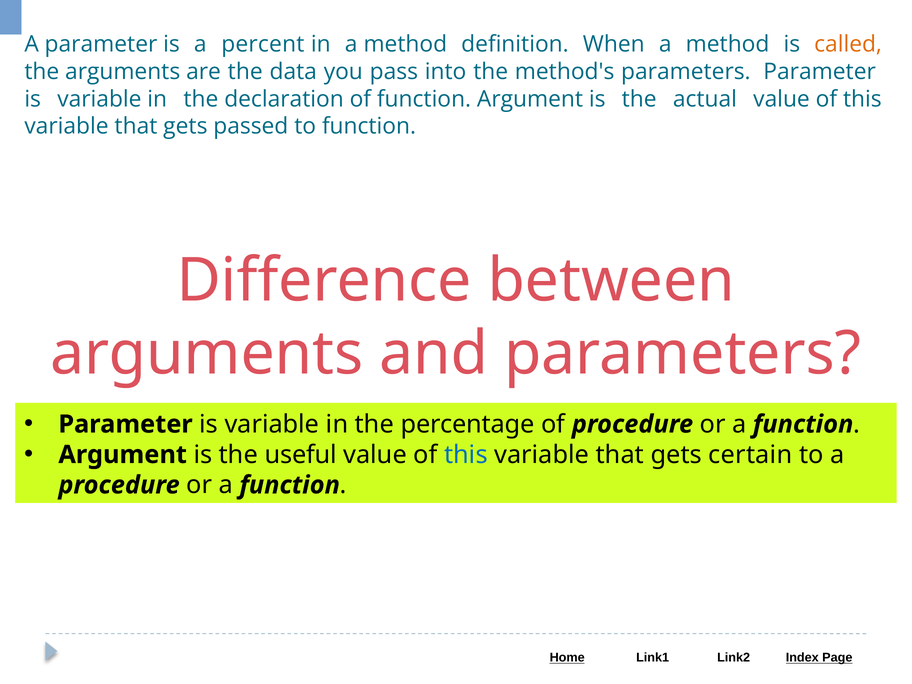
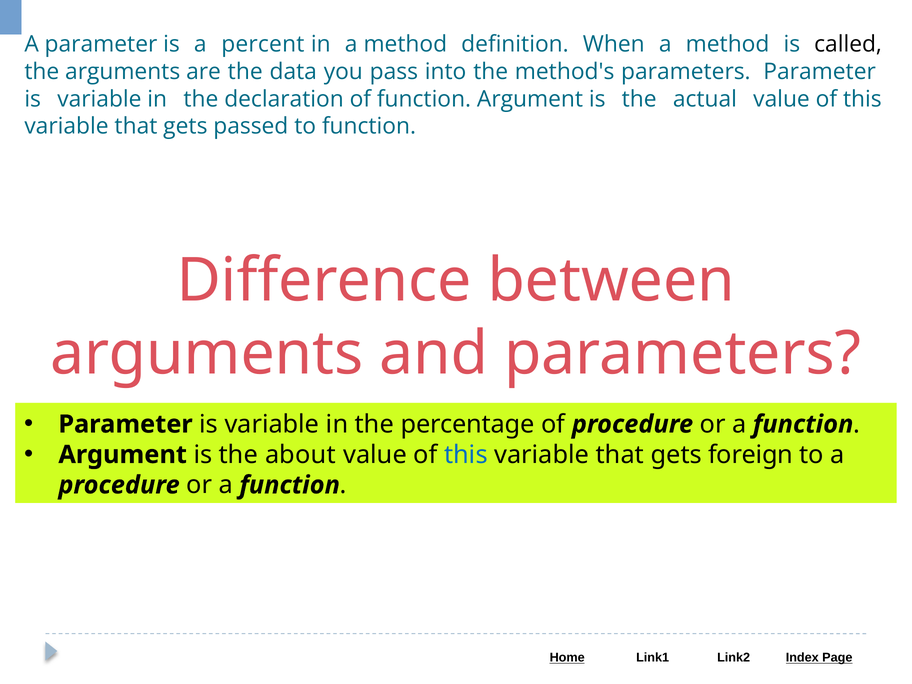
called colour: orange -> black
useful: useful -> about
certain: certain -> foreign
